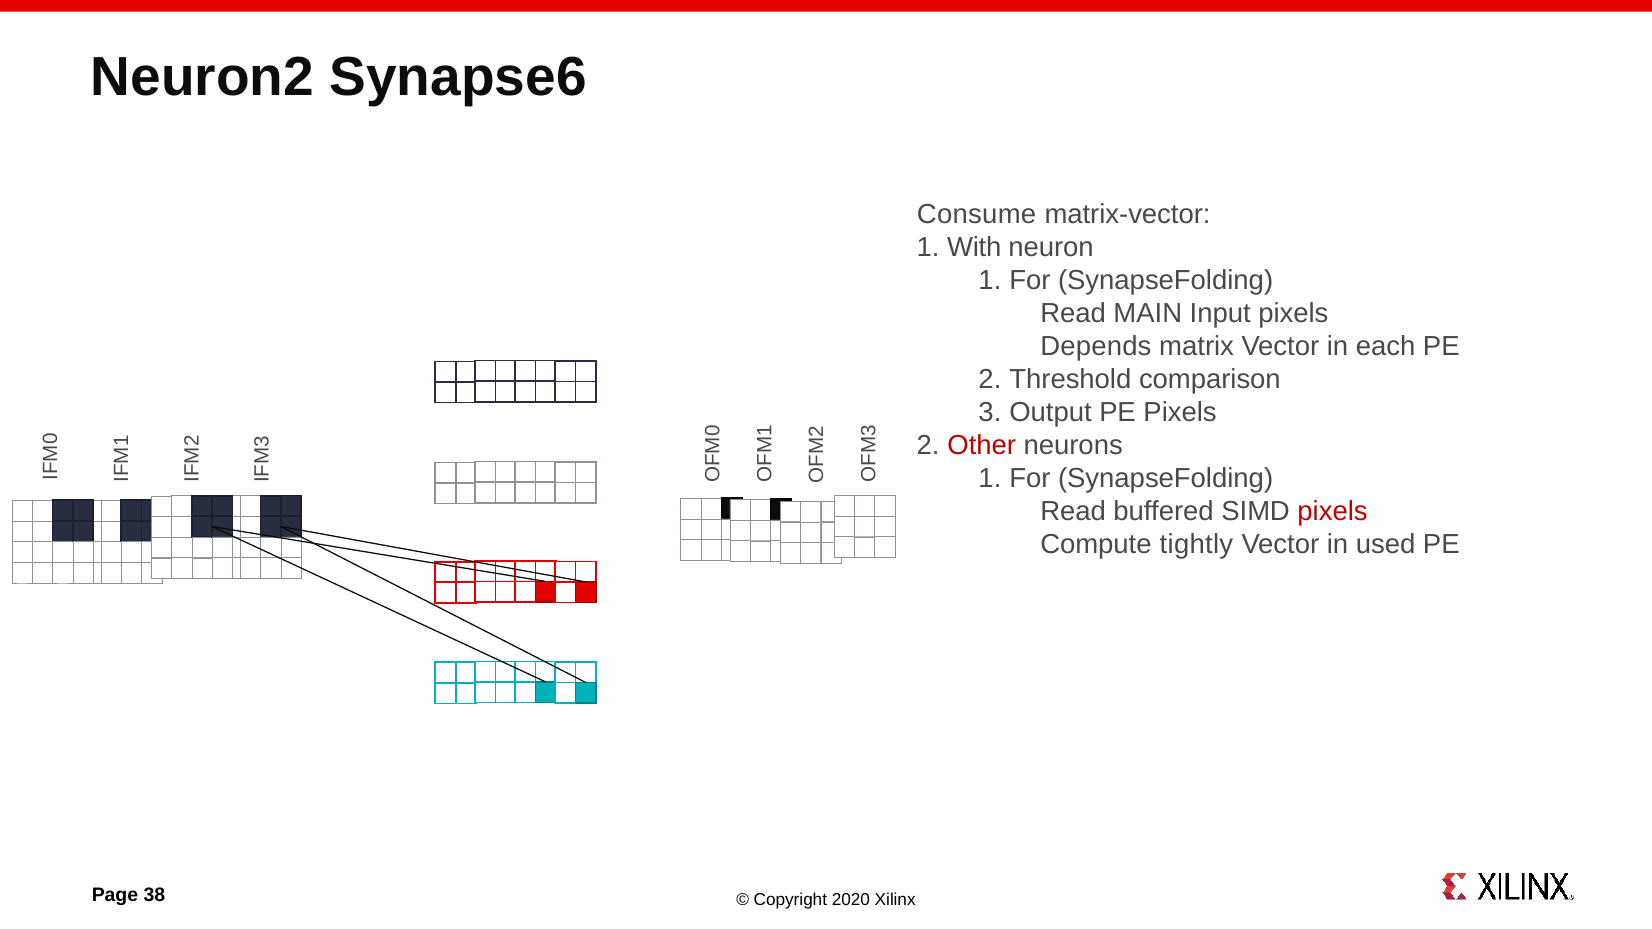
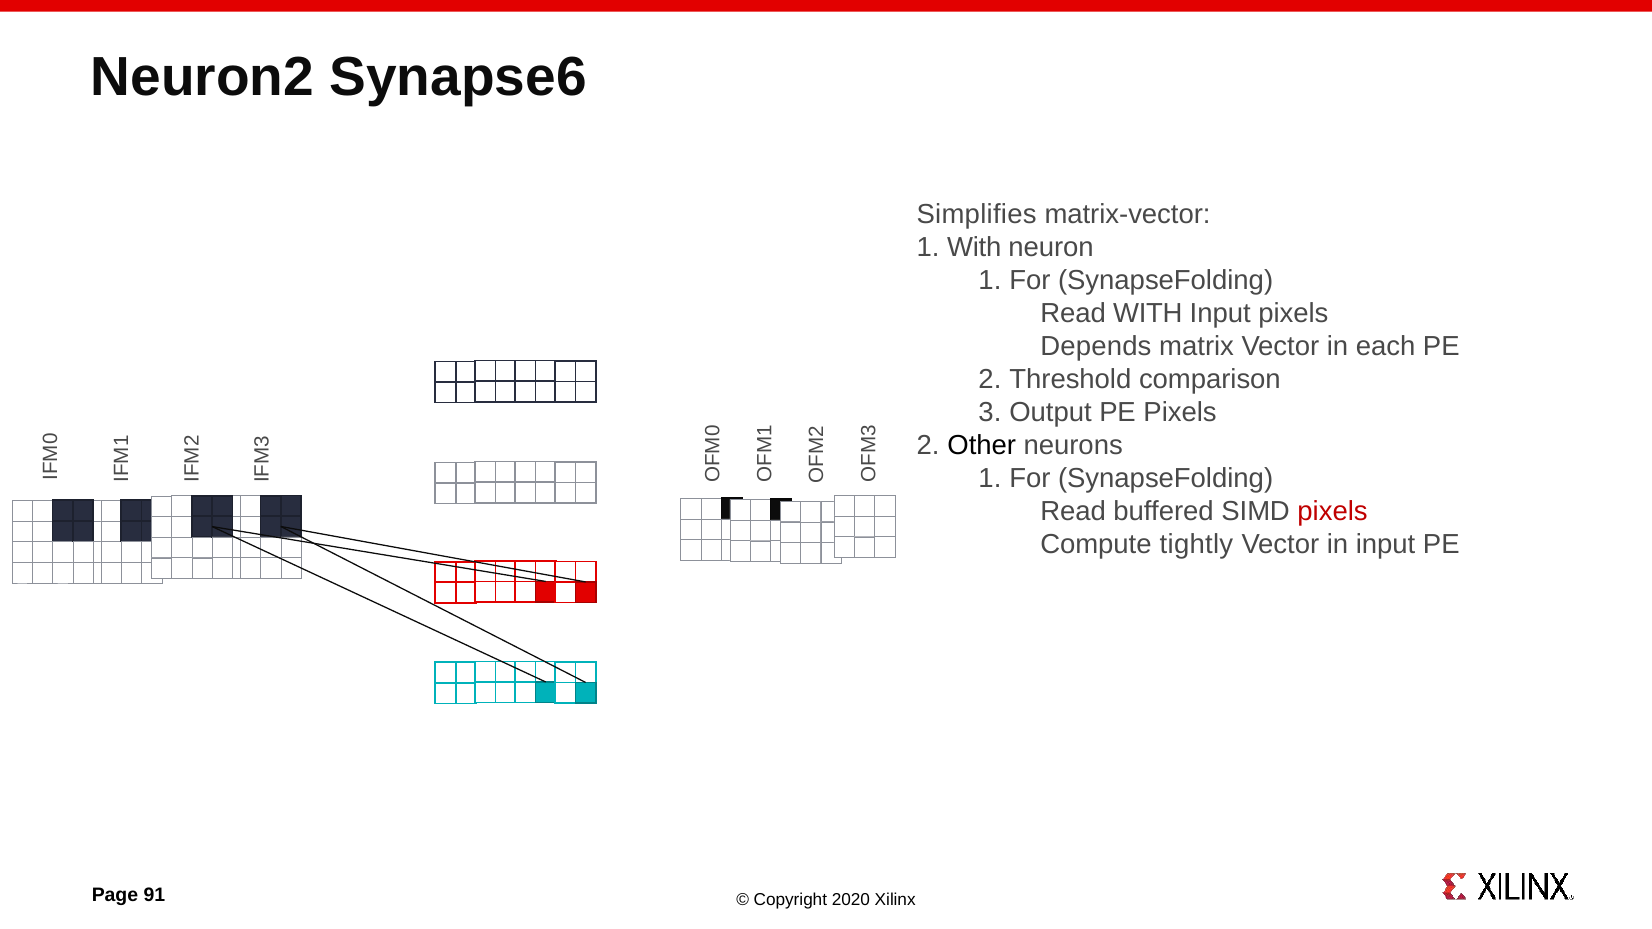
Consume: Consume -> Simplifies
Read MAIN: MAIN -> WITH
Other colour: red -> black
in used: used -> input
38: 38 -> 91
